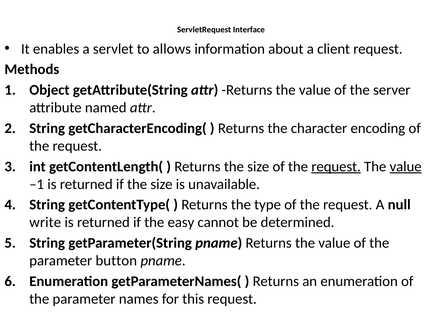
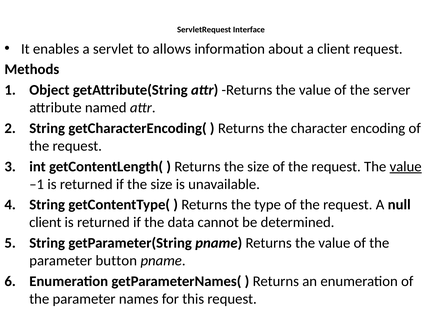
request at (336, 167) underline: present -> none
write at (45, 223): write -> client
easy: easy -> data
